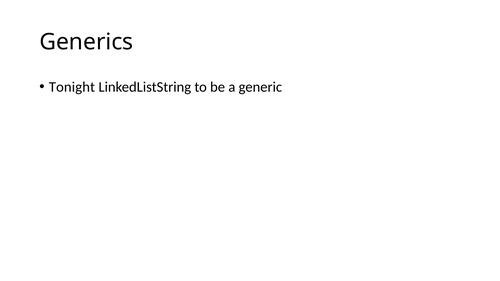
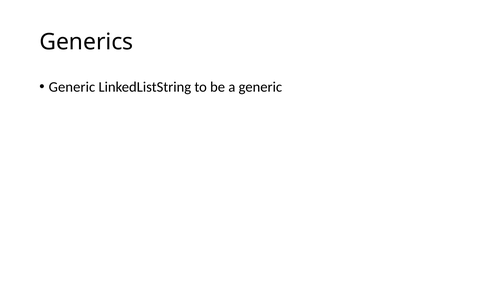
Tonight at (72, 87): Tonight -> Generic
